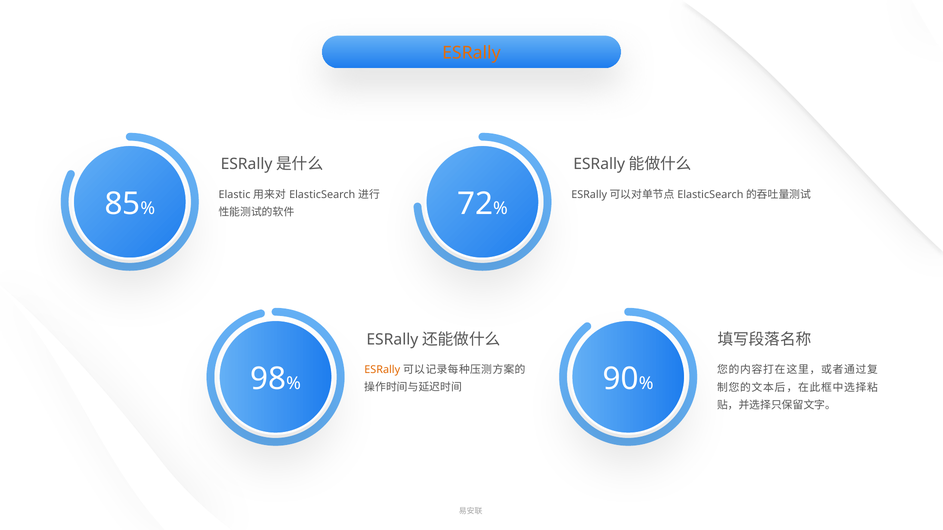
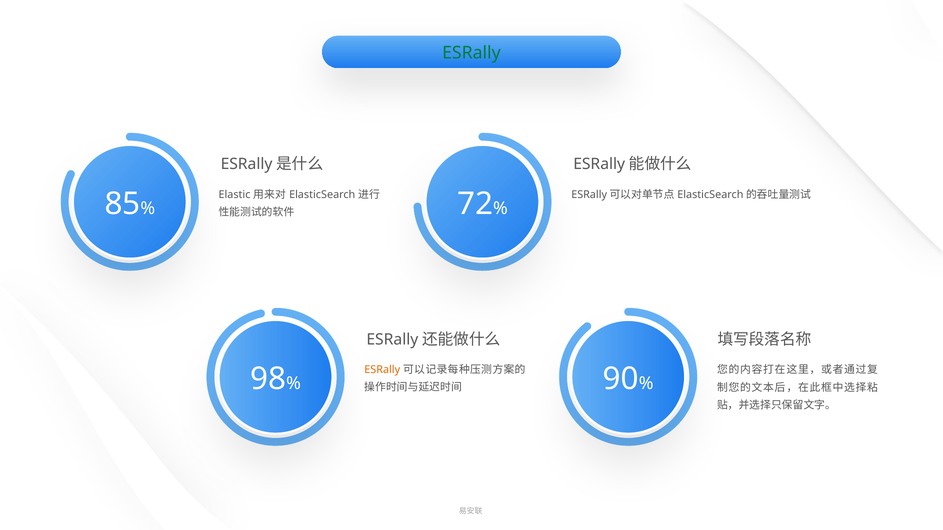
ESRally at (471, 53) colour: orange -> green
